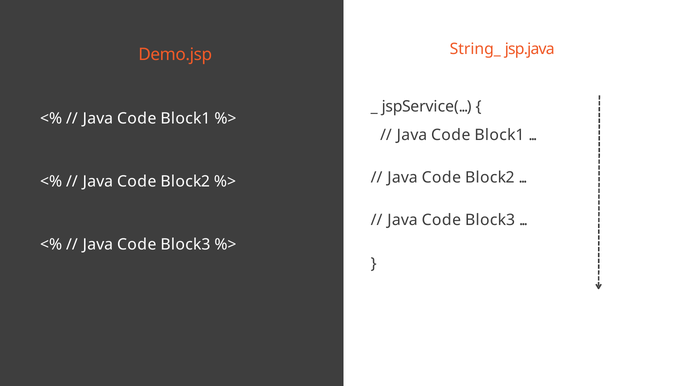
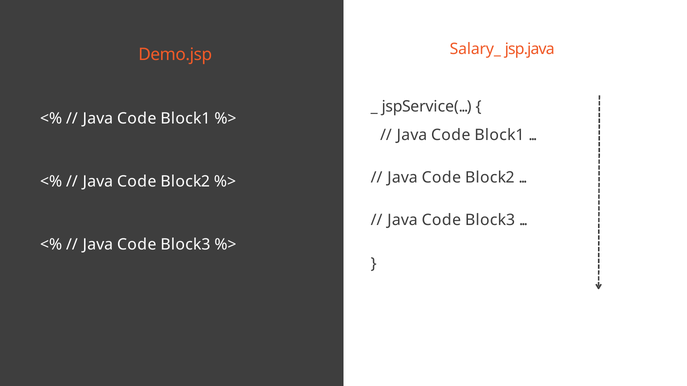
String_: String_ -> Salary_
